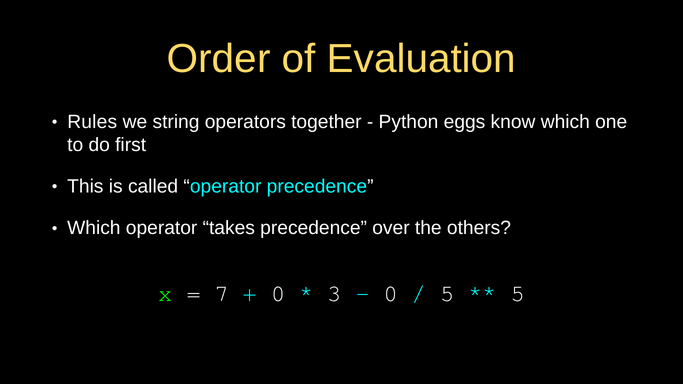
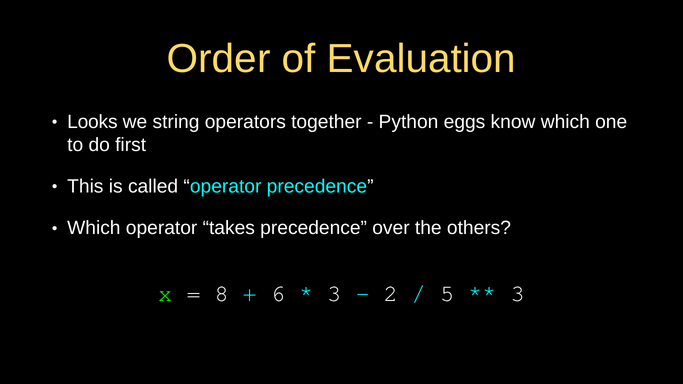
Rules: Rules -> Looks
7: 7 -> 8
0 at (278, 294): 0 -> 6
0 at (391, 294): 0 -> 2
5 at (518, 294): 5 -> 3
